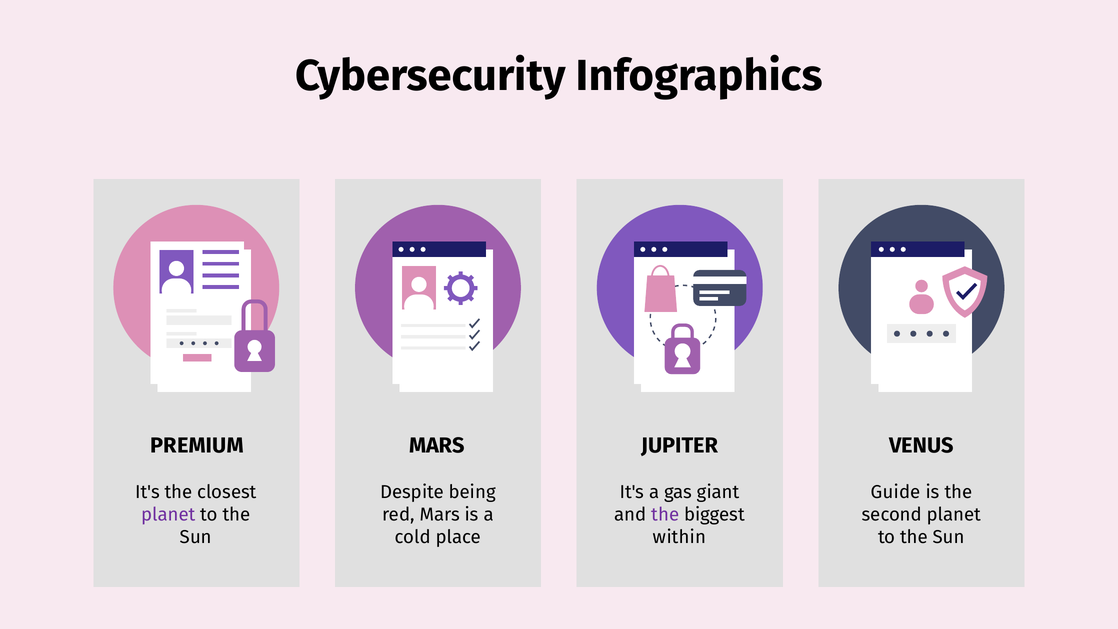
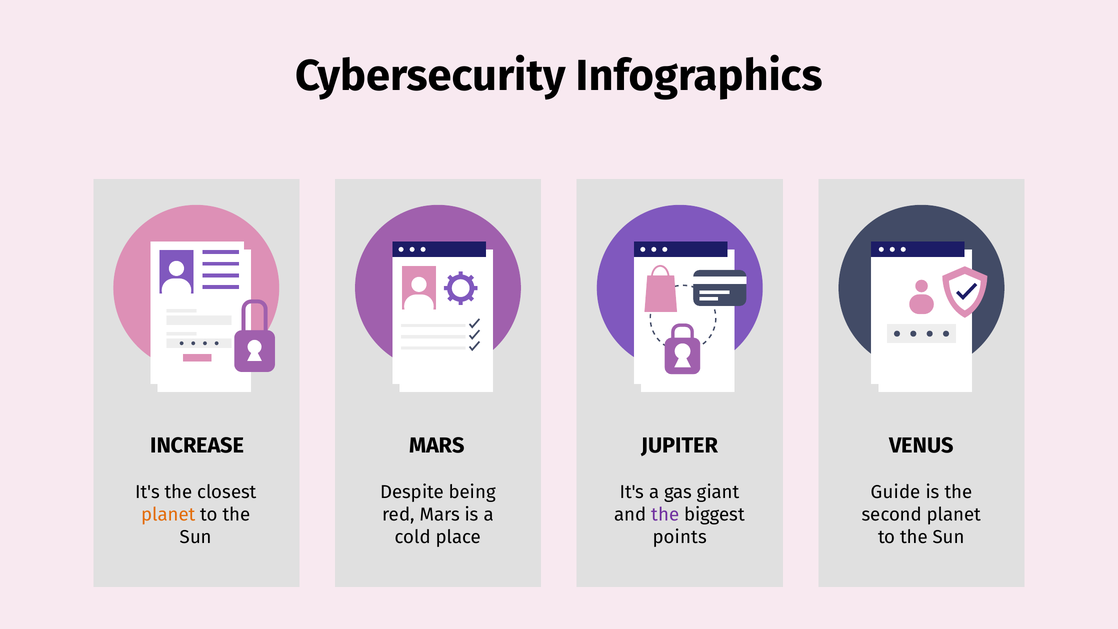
PREMIUM: PREMIUM -> INCREASE
planet at (168, 514) colour: purple -> orange
within: within -> points
